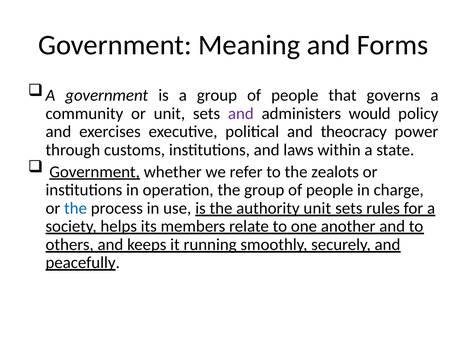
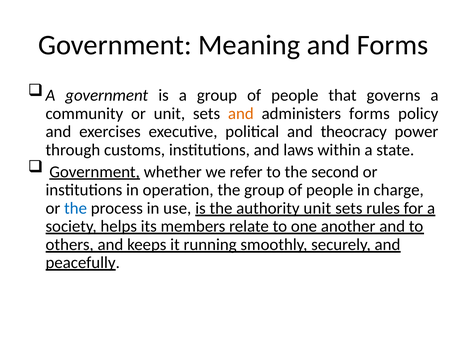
and at (241, 114) colour: purple -> orange
administers would: would -> forms
zealots: zealots -> second
